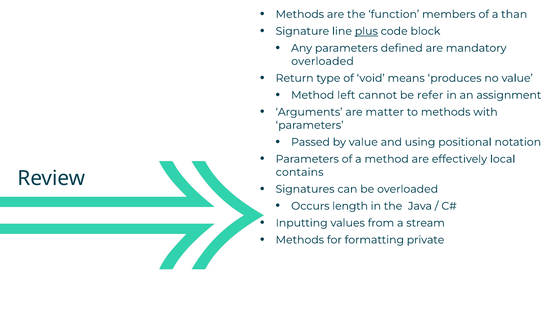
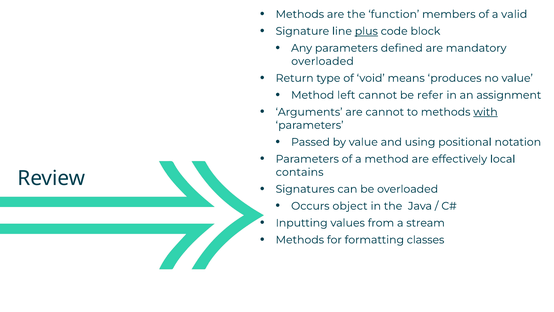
than: than -> valid
are matter: matter -> cannot
with underline: none -> present
length: length -> object
private: private -> classes
